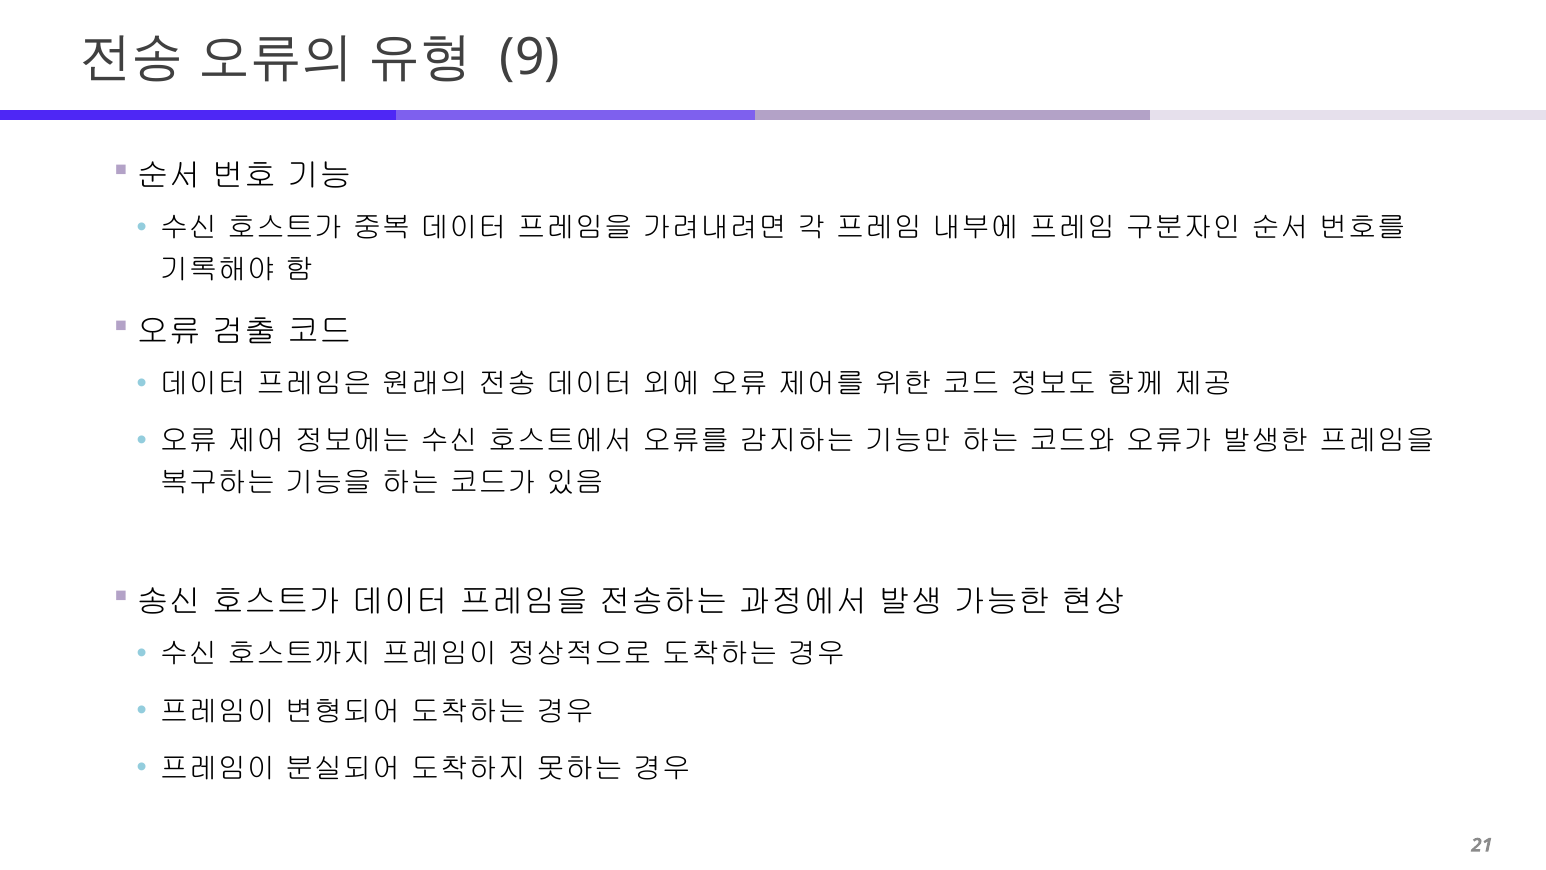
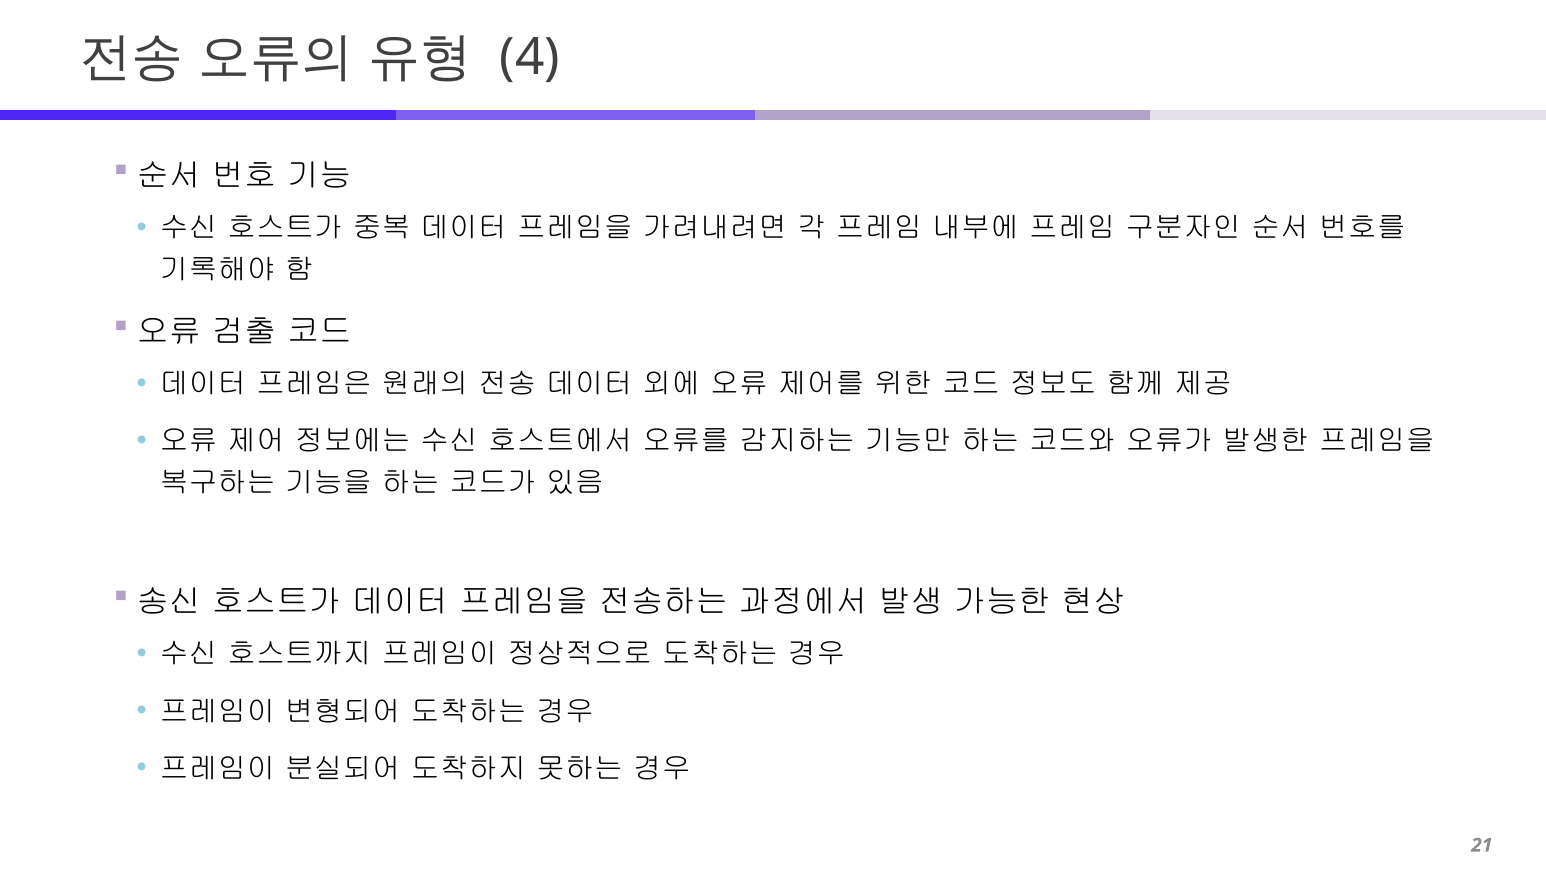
9: 9 -> 4
